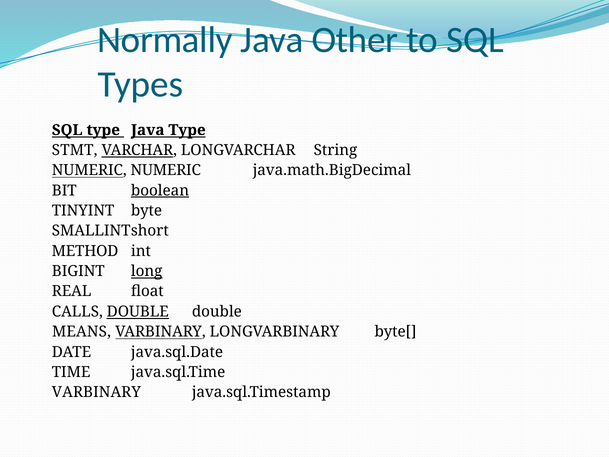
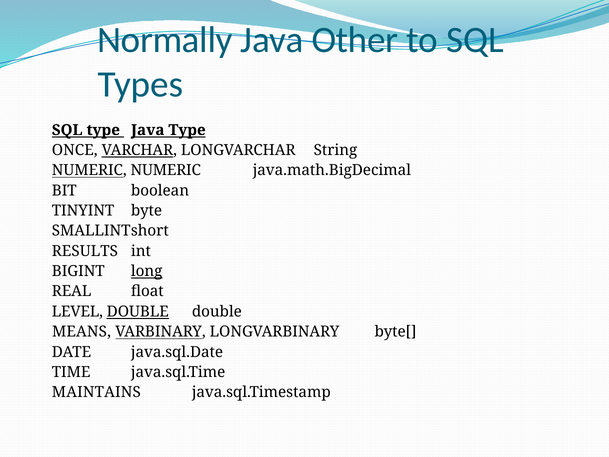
STMT: STMT -> ONCE
boolean underline: present -> none
METHOD: METHOD -> RESULTS
CALLS: CALLS -> LEVEL
VARBINARY at (96, 392): VARBINARY -> MAINTAINS
